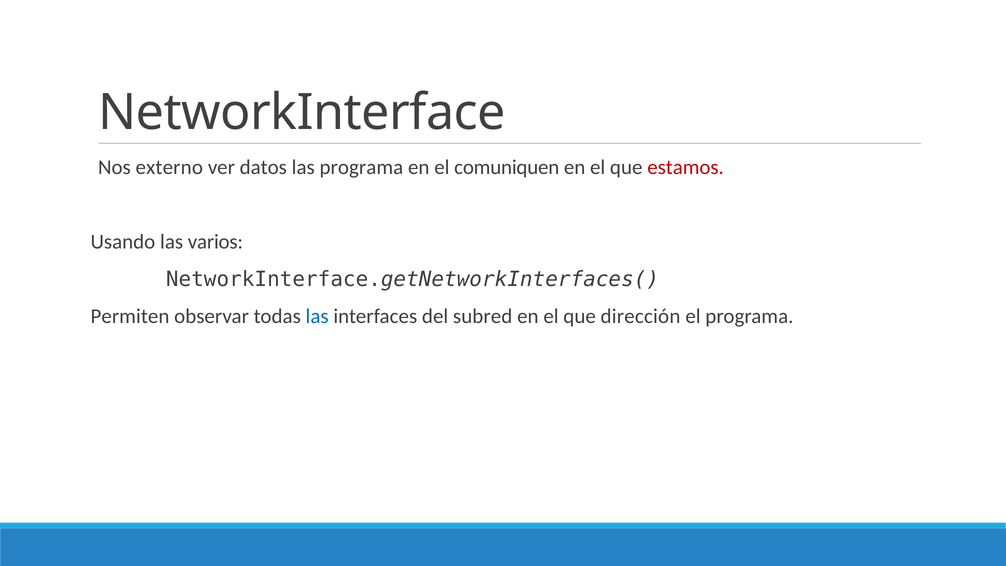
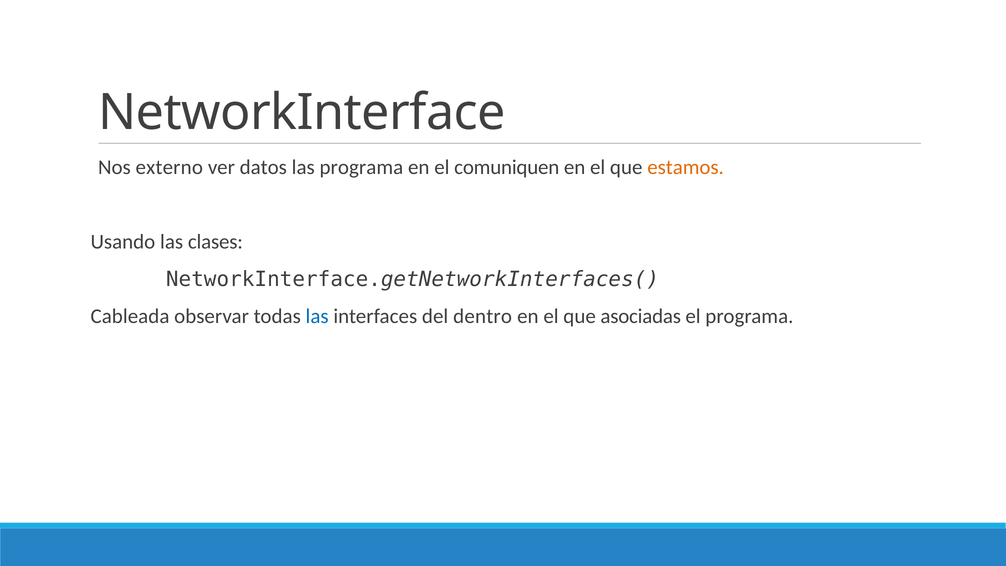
estamos colour: red -> orange
varios: varios -> clases
Permiten: Permiten -> Cableada
subred: subred -> dentro
dirección: dirección -> asociadas
